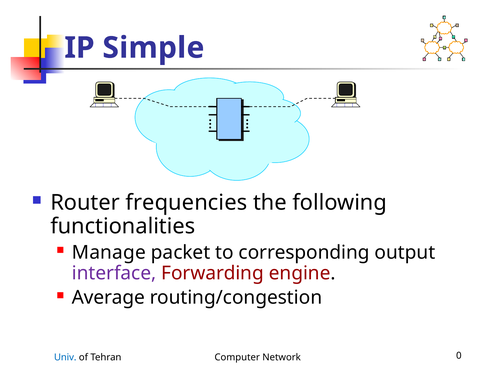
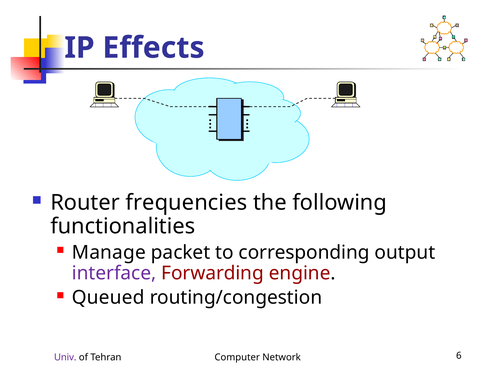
Simple: Simple -> Effects
Average: Average -> Queued
Univ colour: blue -> purple
0: 0 -> 6
